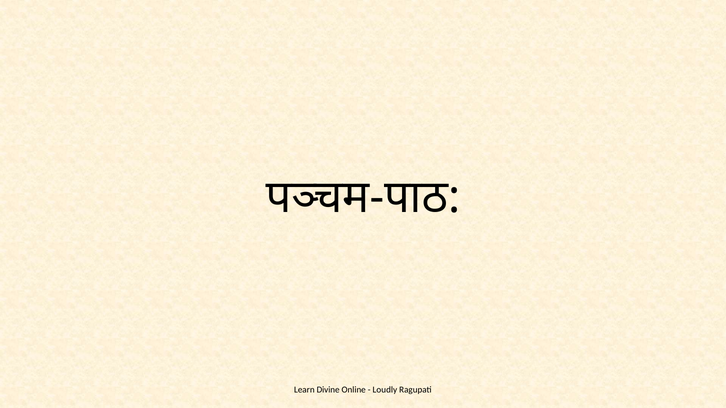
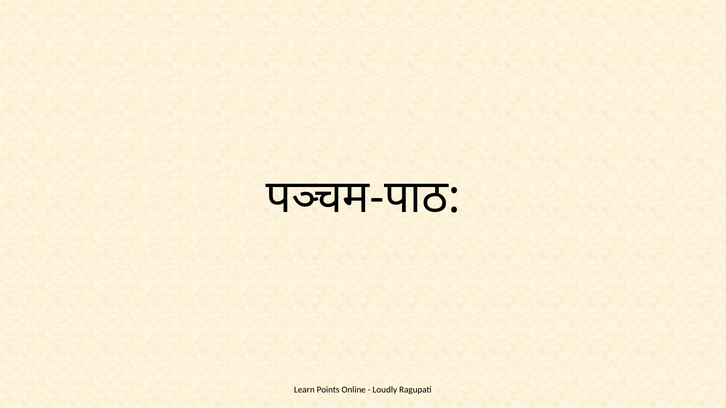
Divine: Divine -> Points
